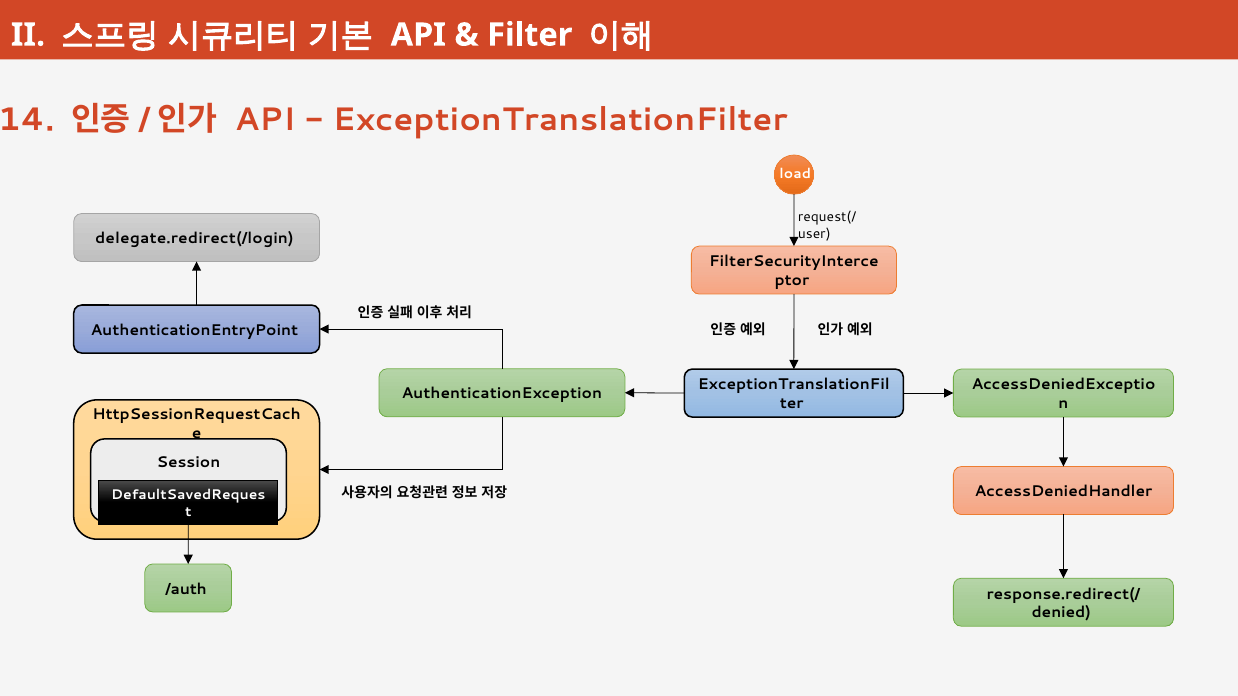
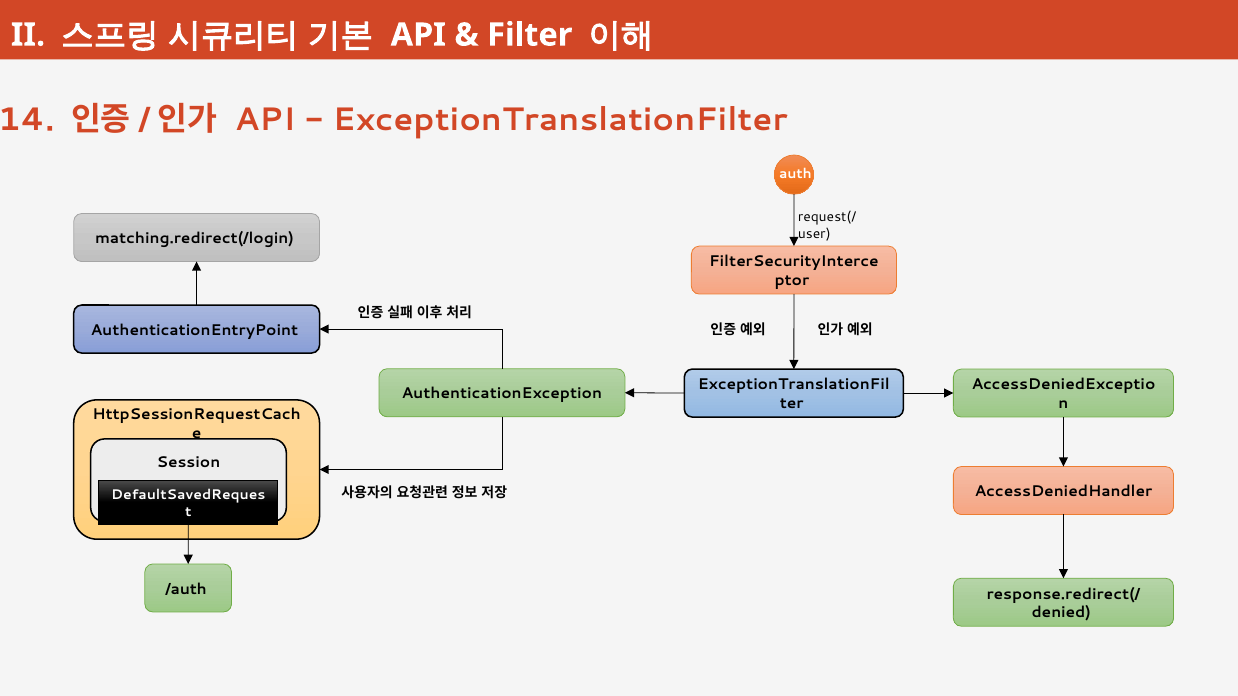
load: load -> auth
delegate.redirect(/login: delegate.redirect(/login -> matching.redirect(/login
